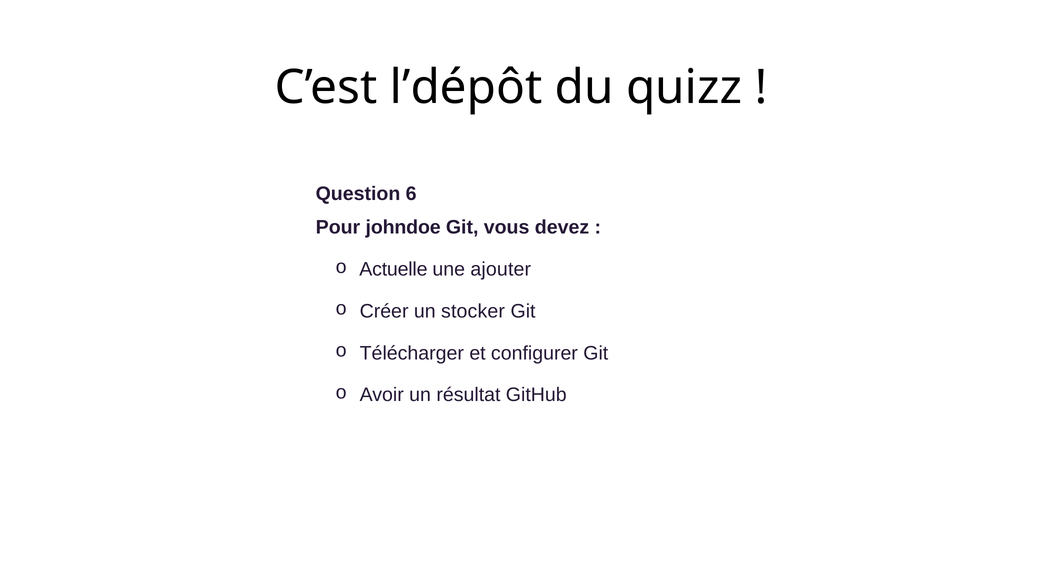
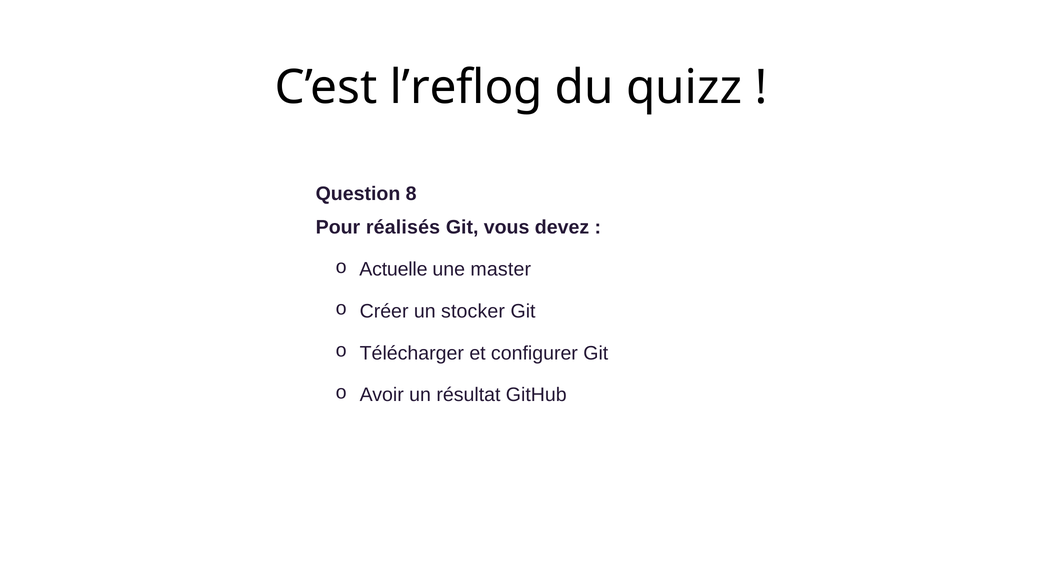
l’dépôt: l’dépôt -> l’reflog
6: 6 -> 8
johndoe: johndoe -> réalisés
ajouter: ajouter -> master
